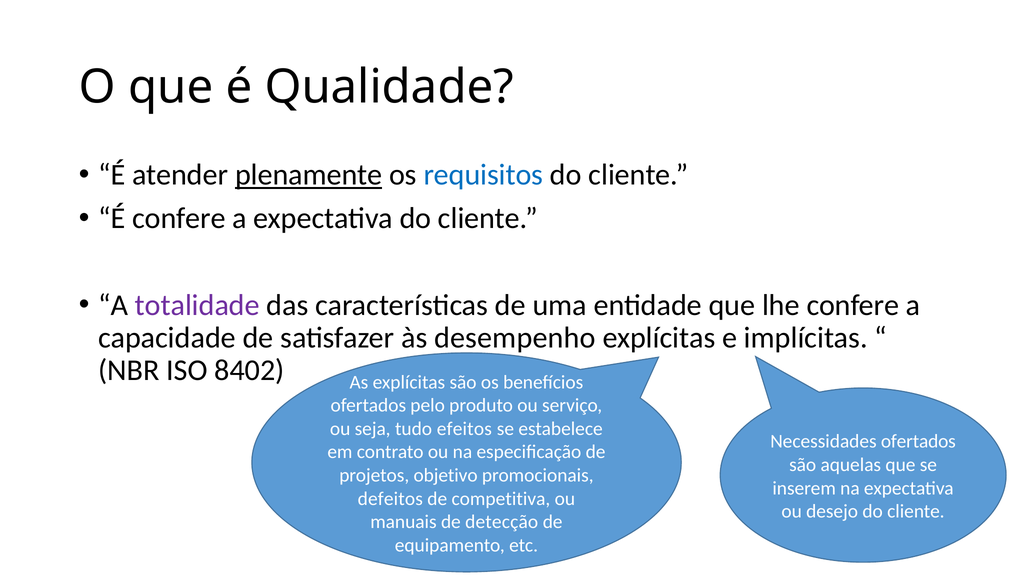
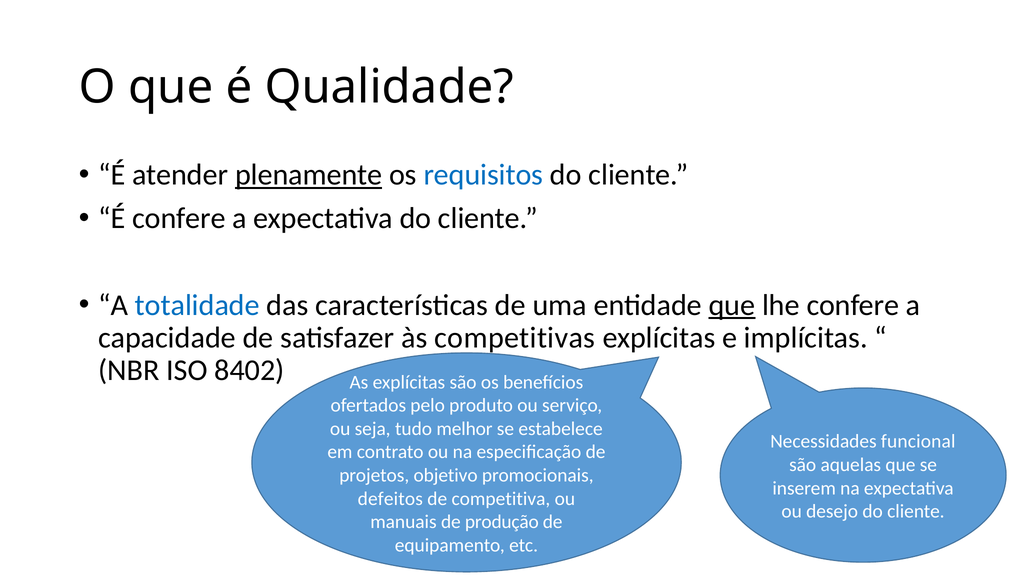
totalidade colour: purple -> blue
que at (732, 305) underline: none -> present
desempenho: desempenho -> competitivas
efeitos: efeitos -> melhor
Necessidades ofertados: ofertados -> funcional
detecção: detecção -> produção
